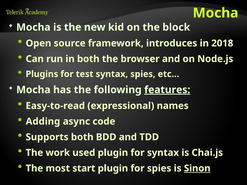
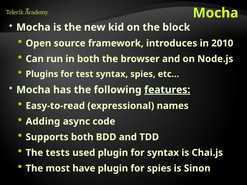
2018: 2018 -> 2010
work: work -> tests
start: start -> have
Sinon underline: present -> none
